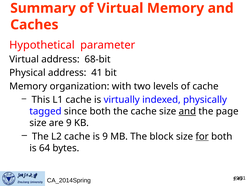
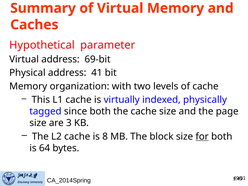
68-bit: 68-bit -> 69-bit
and at (187, 111) underline: present -> none
are 9: 9 -> 3
is 9: 9 -> 8
